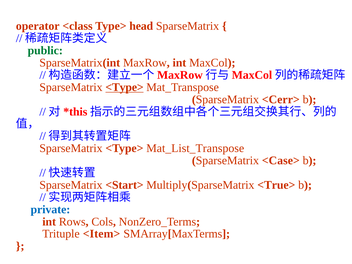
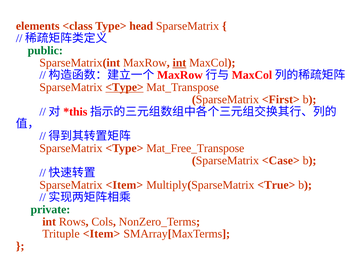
operator: operator -> elements
int at (179, 63) underline: none -> present
<Cerr>: <Cerr> -> <First>
Mat_List_Transpose: Mat_List_Transpose -> Mat_Free_Transpose
SparseMatrix <Start>: <Start> -> <Item>
private colour: blue -> green
